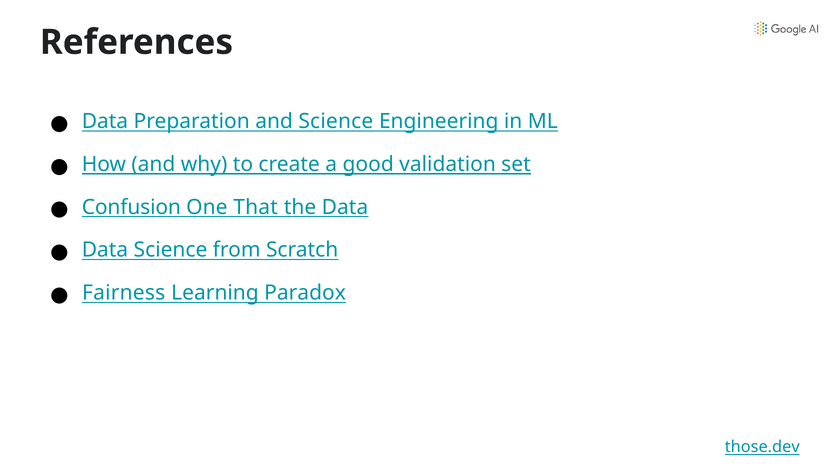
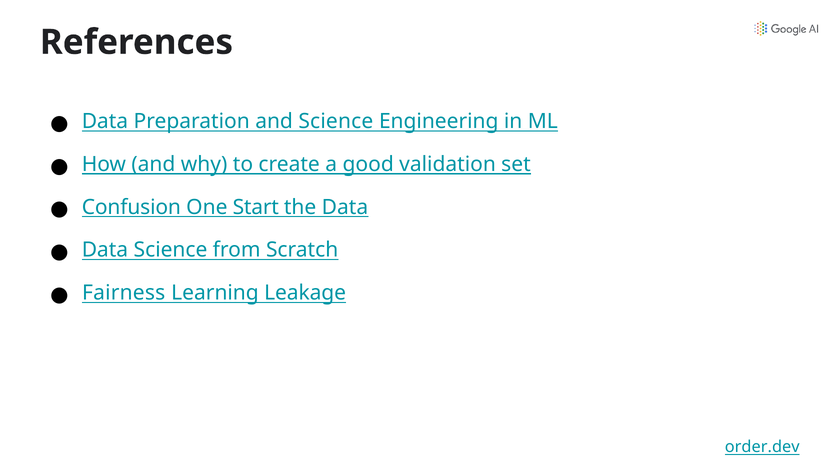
That: That -> Start
Paradox: Paradox -> Leakage
those.dev: those.dev -> order.dev
